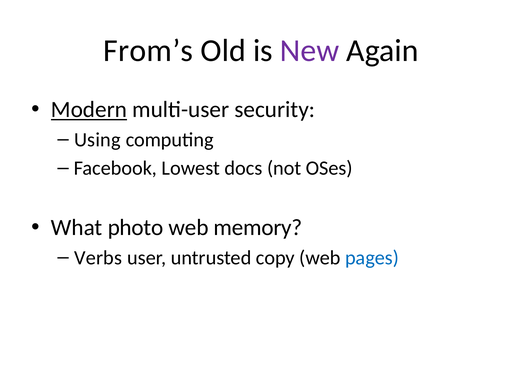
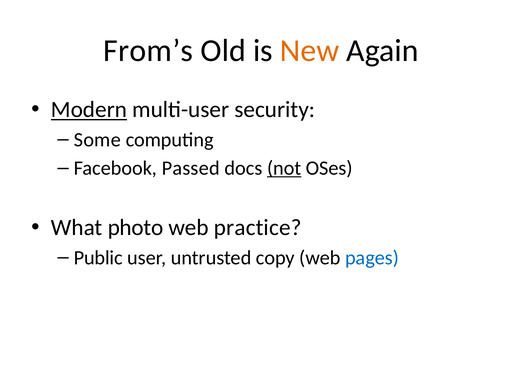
New colour: purple -> orange
Using: Using -> Some
Lowest: Lowest -> Passed
not underline: none -> present
memory: memory -> practice
Verbs: Verbs -> Public
